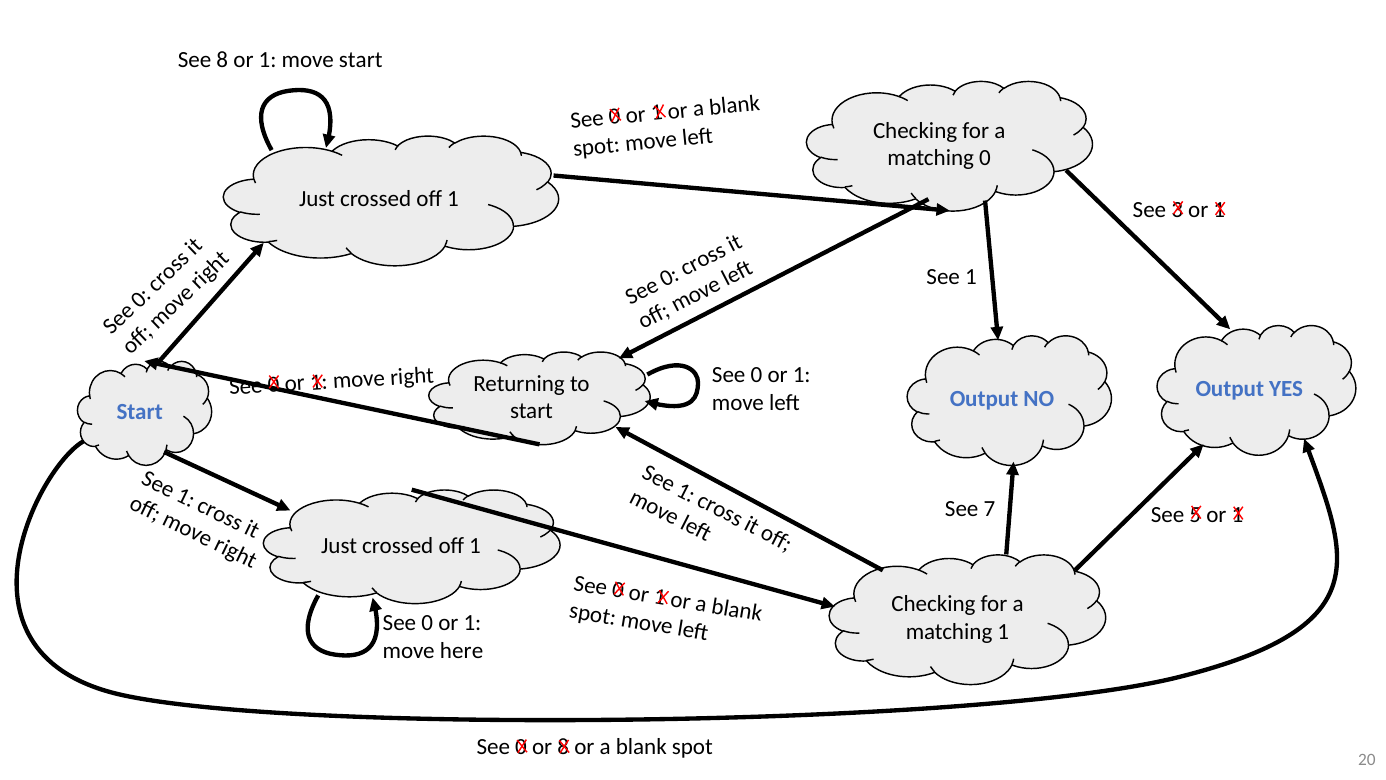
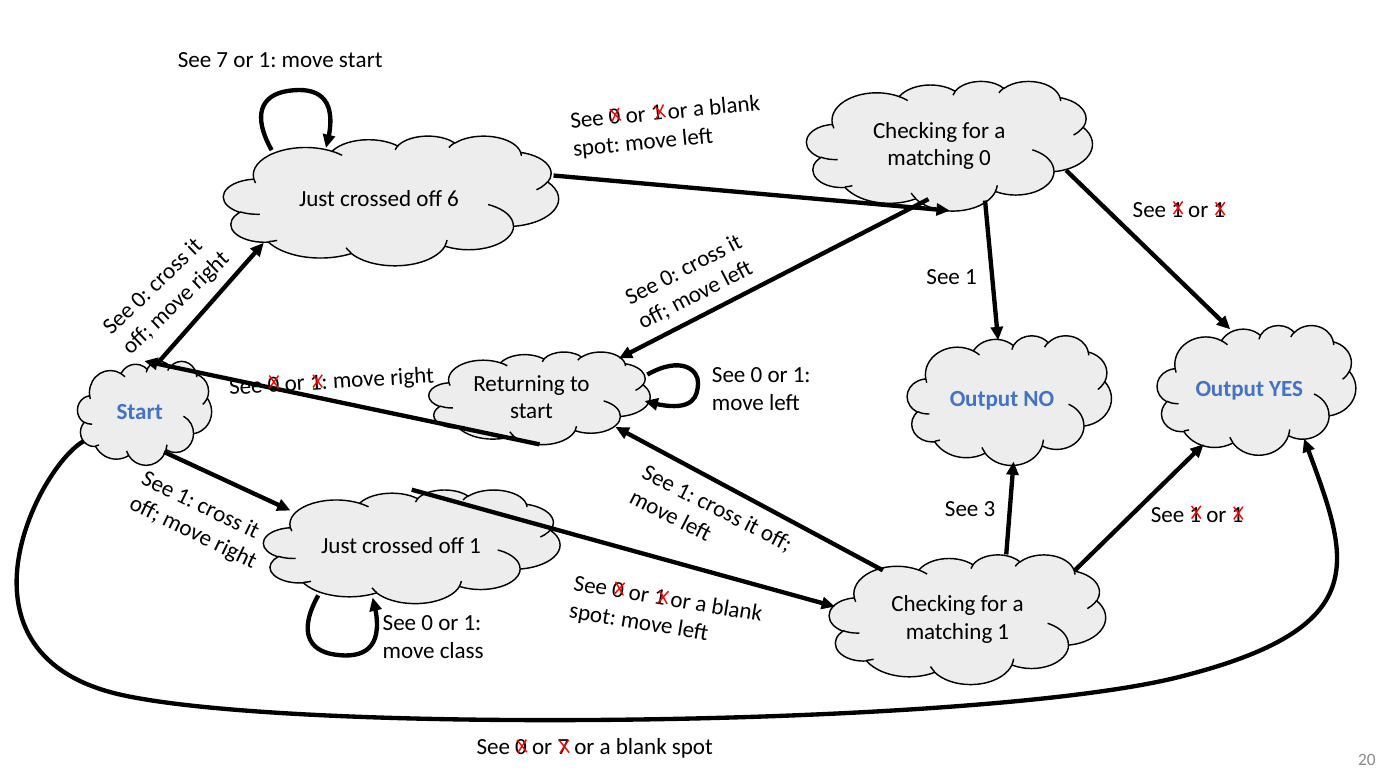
See 8: 8 -> 7
1 at (453, 199): 1 -> 6
3 at (1177, 210): 3 -> 1
7: 7 -> 3
5 at (1195, 515): 5 -> 1
here: here -> class
or 8: 8 -> 7
